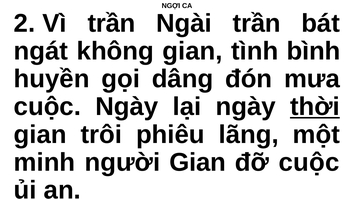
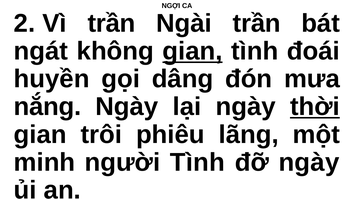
gian at (193, 51) underline: none -> present
bình: bình -> đoái
cuộc at (47, 107): cuộc -> nắng
người Gian: Gian -> Tình
đỡ cuộc: cuộc -> ngày
